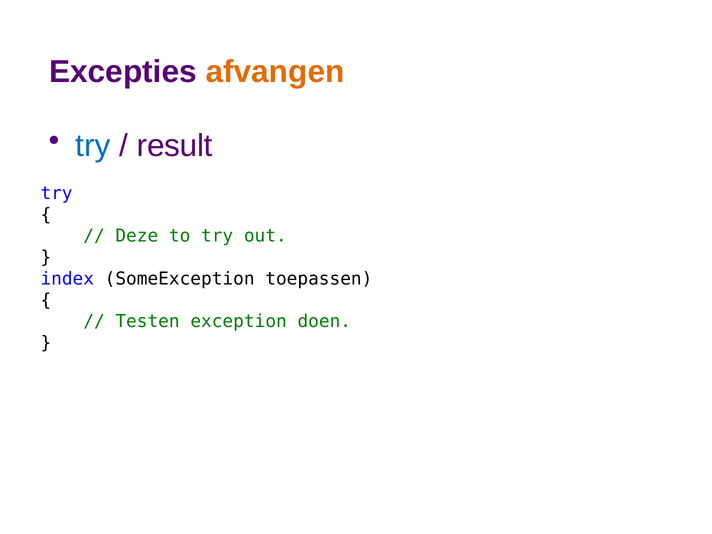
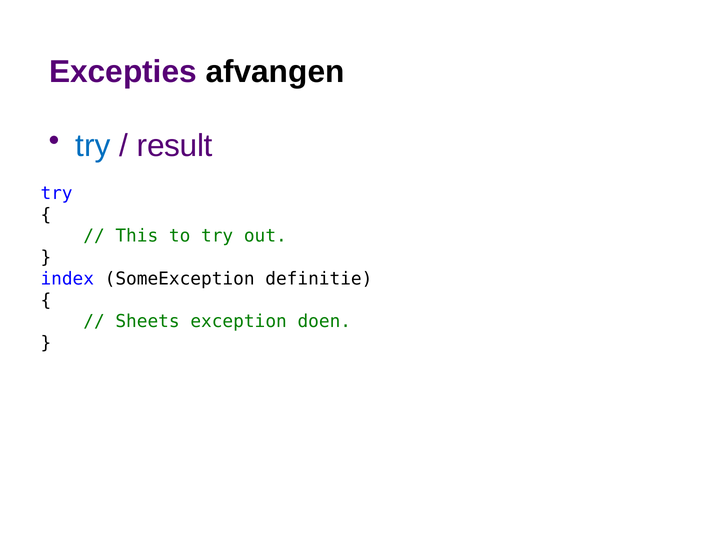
afvangen colour: orange -> black
Deze: Deze -> This
toepassen: toepassen -> definitie
Testen: Testen -> Sheets
